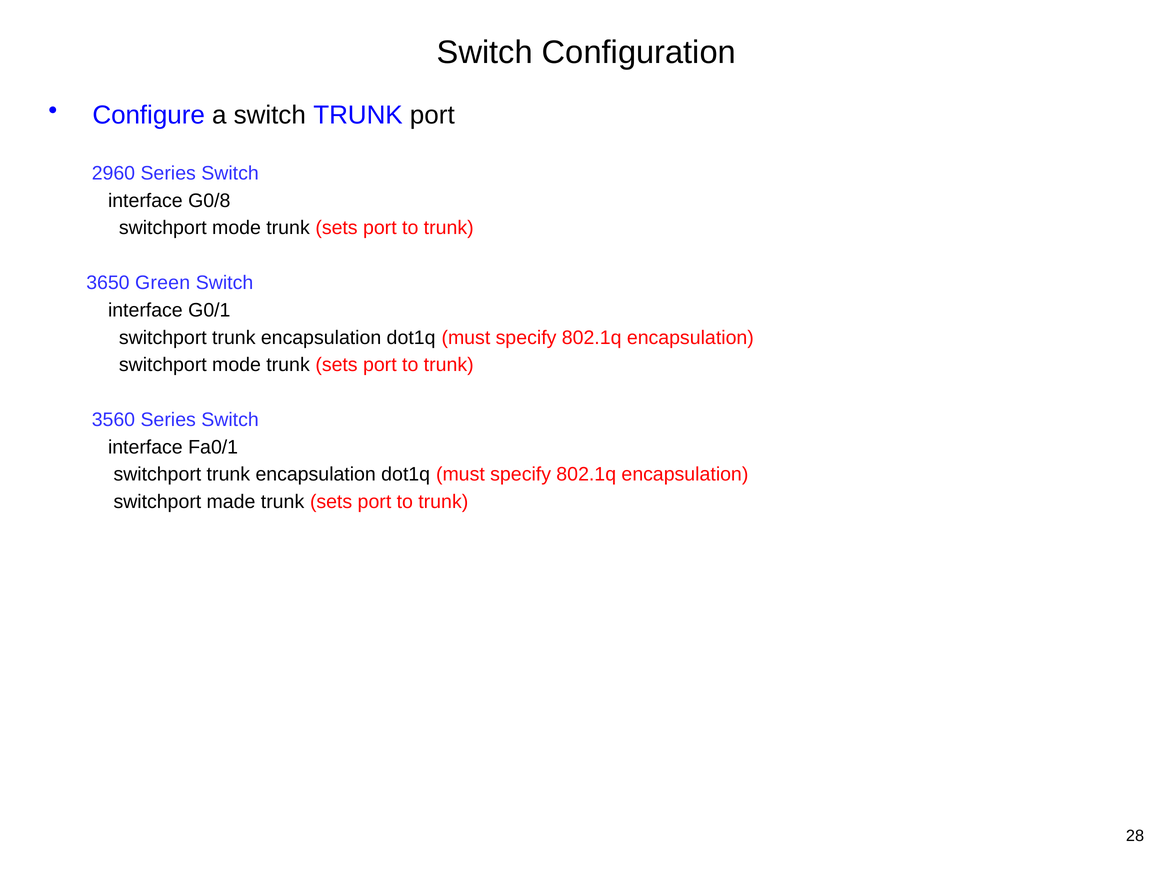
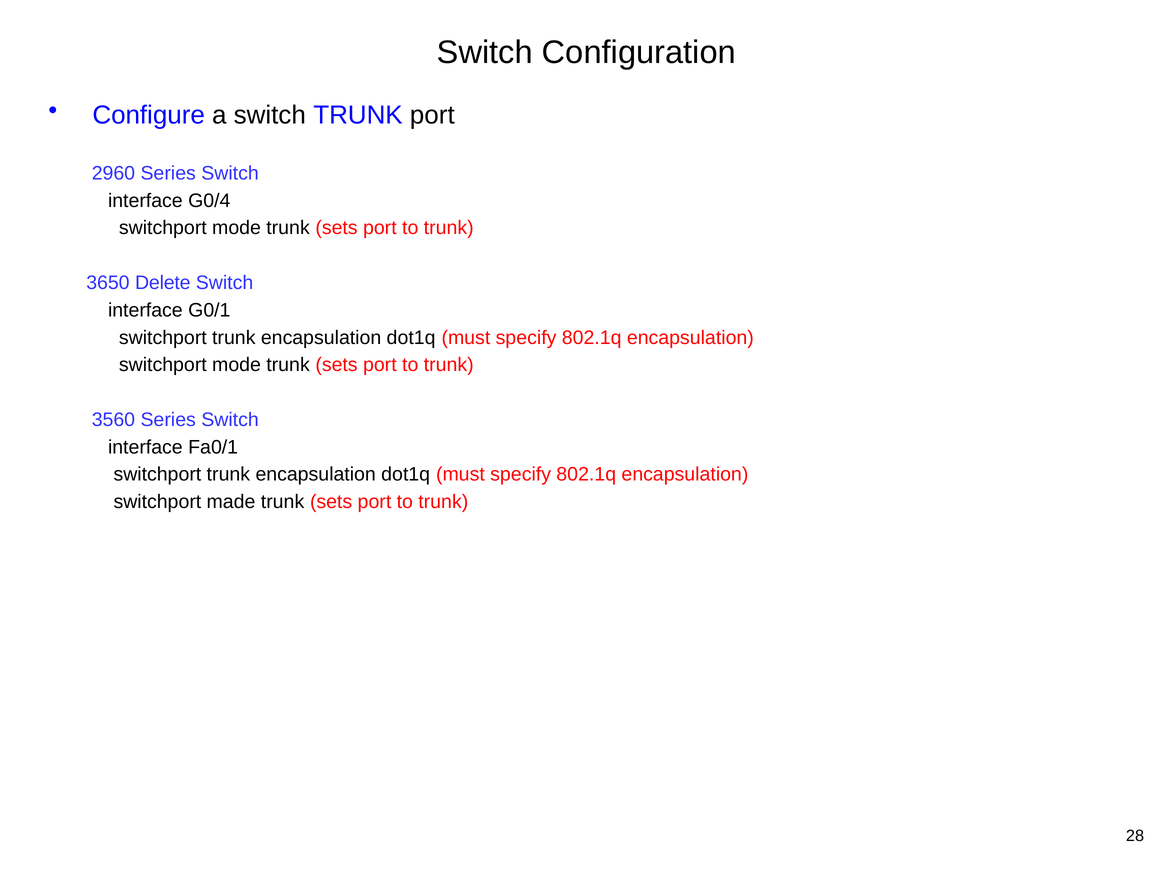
G0/8: G0/8 -> G0/4
Green: Green -> Delete
